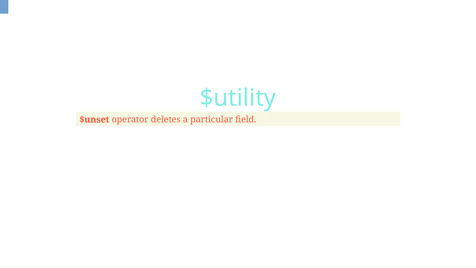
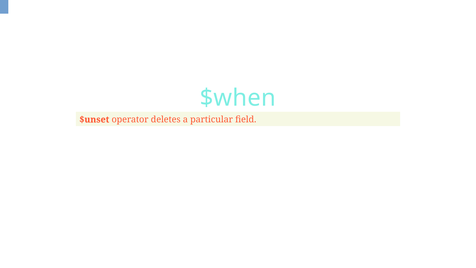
$utility: $utility -> $when
